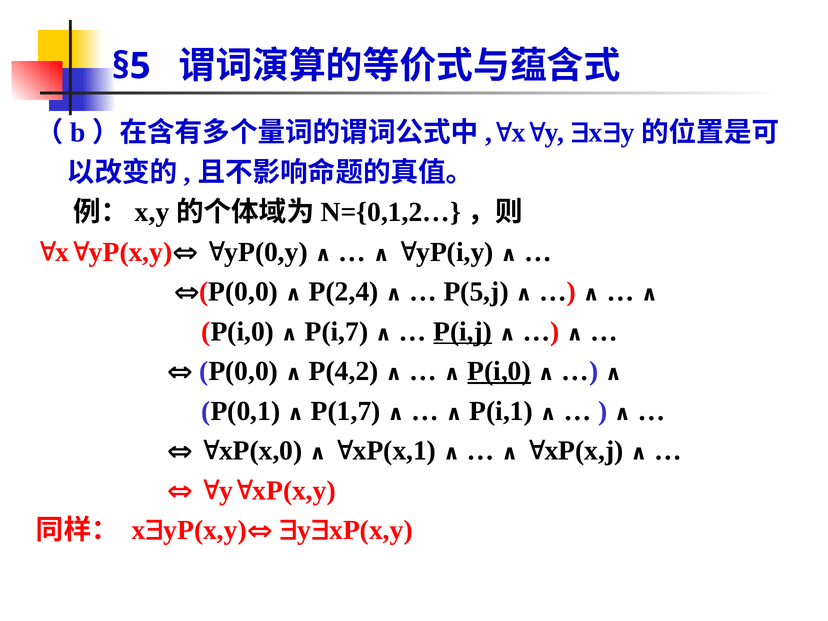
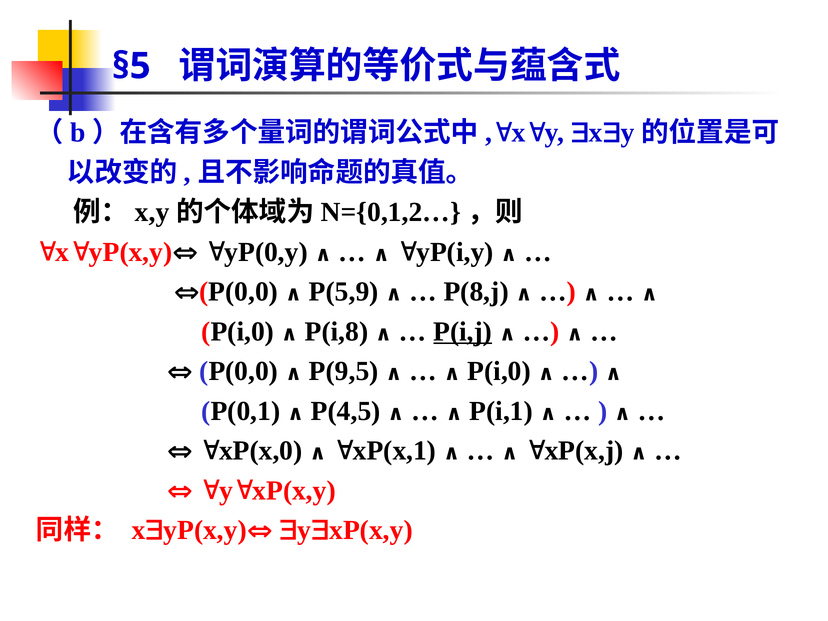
P(2,4: P(2,4 -> P(5,9
P(5,j: P(5,j -> P(8,j
P(i,7: P(i,7 -> P(i,8
P(4,2: P(4,2 -> P(9,5
P(i,0 at (499, 371) underline: present -> none
P(1,7: P(1,7 -> P(4,5
